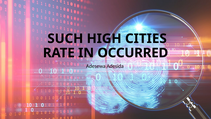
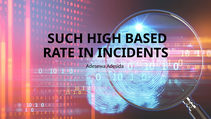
CITIES: CITIES -> BASED
OCCURRED: OCCURRED -> INCIDENTS
